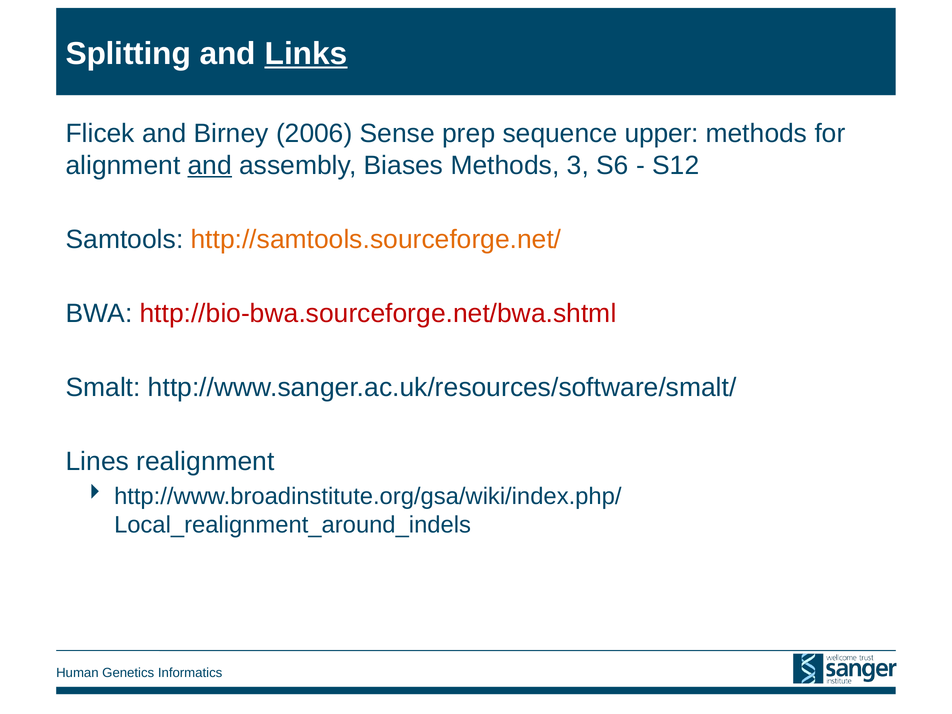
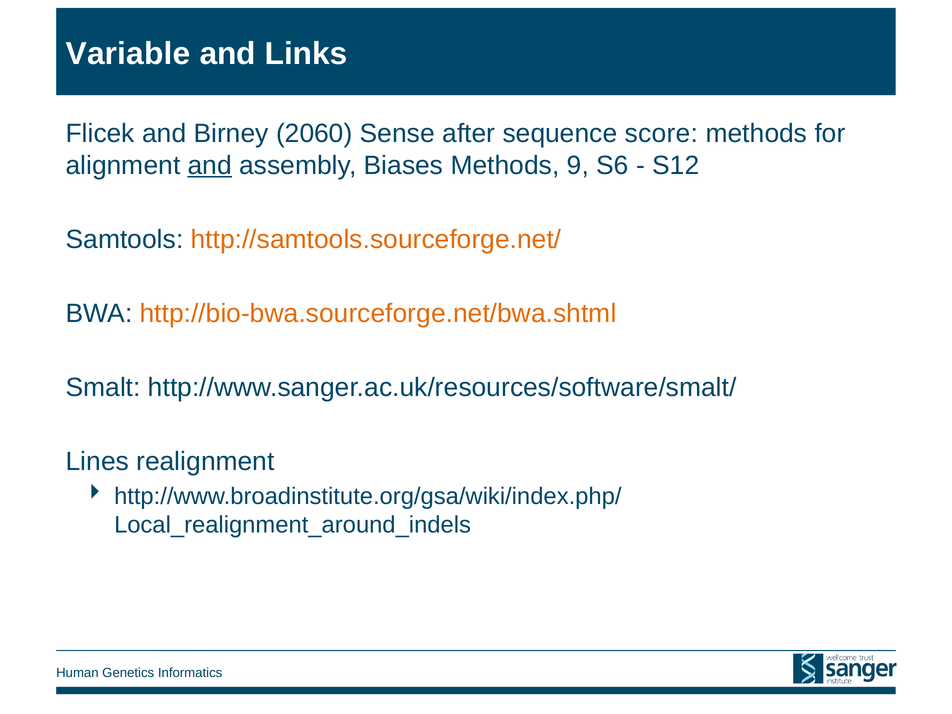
Splitting: Splitting -> Variable
Links underline: present -> none
2006: 2006 -> 2060
prep: prep -> after
upper: upper -> score
3: 3 -> 9
http://bio-bwa.sourceforge.net/bwa.shtml colour: red -> orange
